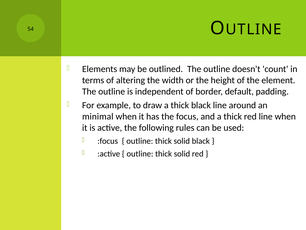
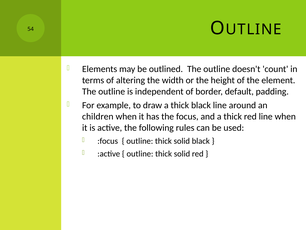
minimal: minimal -> children
